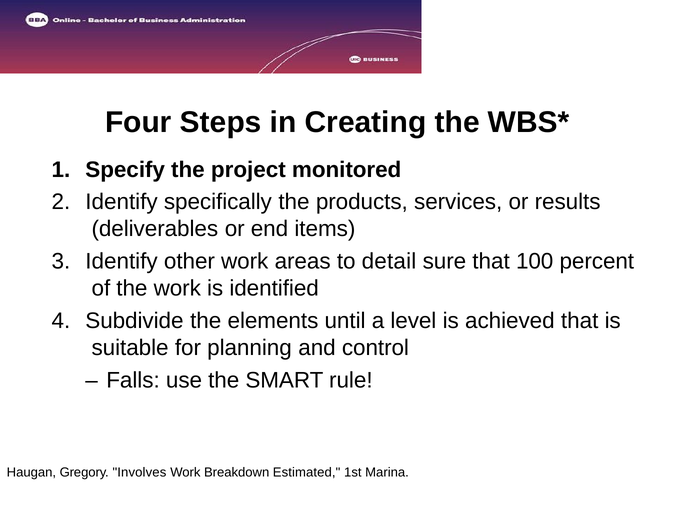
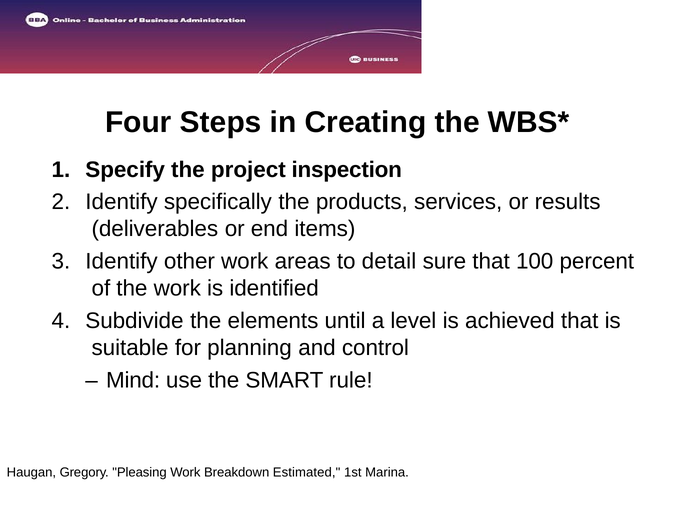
monitored: monitored -> inspection
Falls: Falls -> Mind
Involves: Involves -> Pleasing
